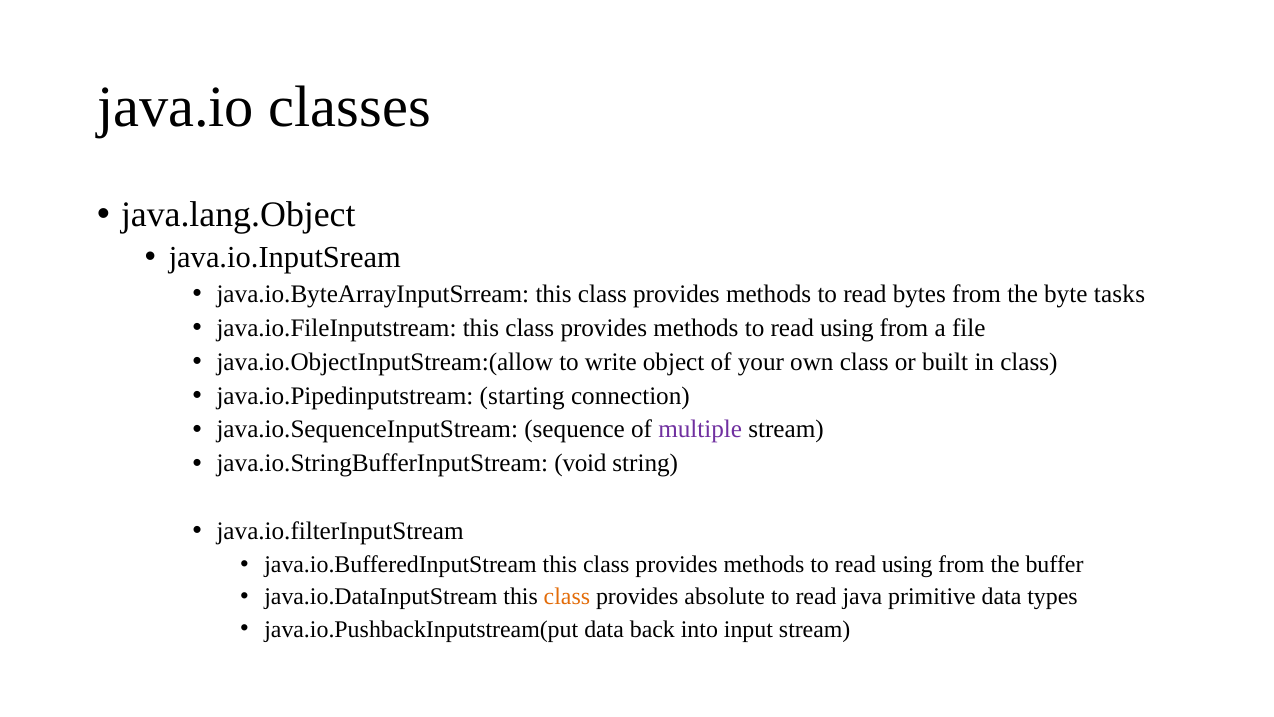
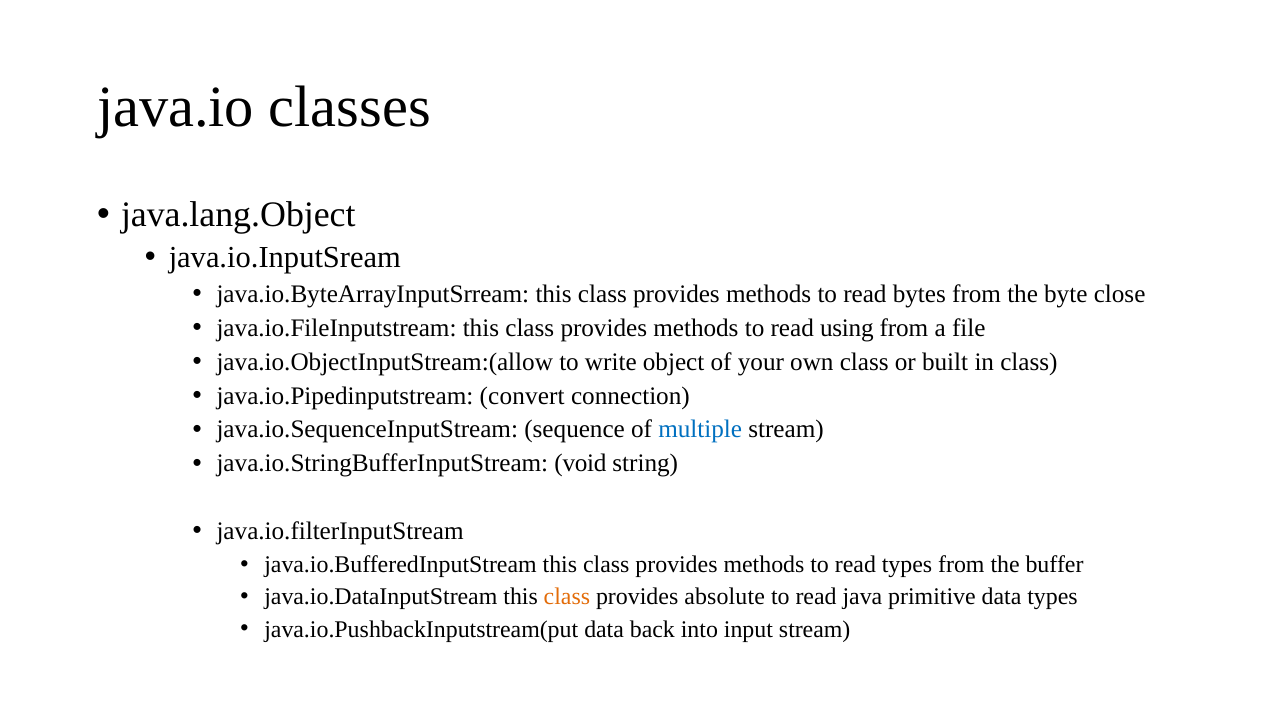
tasks: tasks -> close
starting: starting -> convert
multiple colour: purple -> blue
using at (907, 564): using -> types
